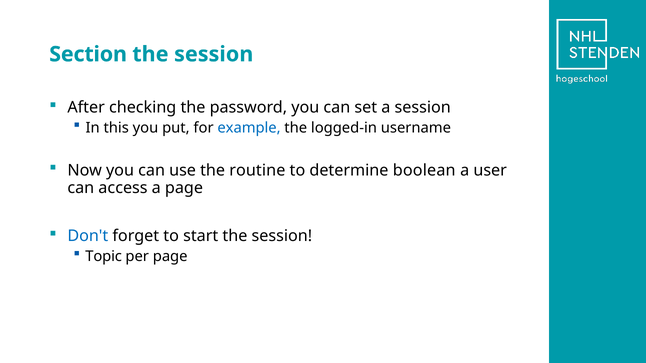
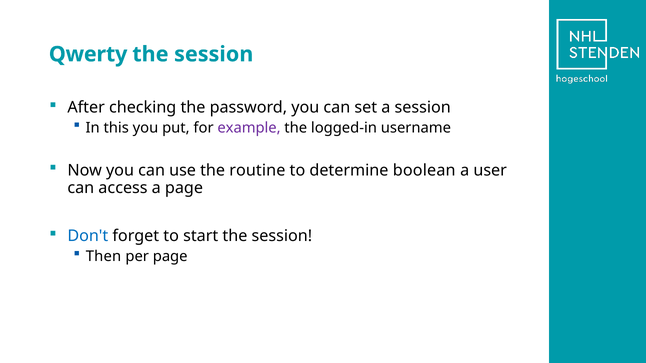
Section: Section -> Qwerty
example colour: blue -> purple
Topic: Topic -> Then
